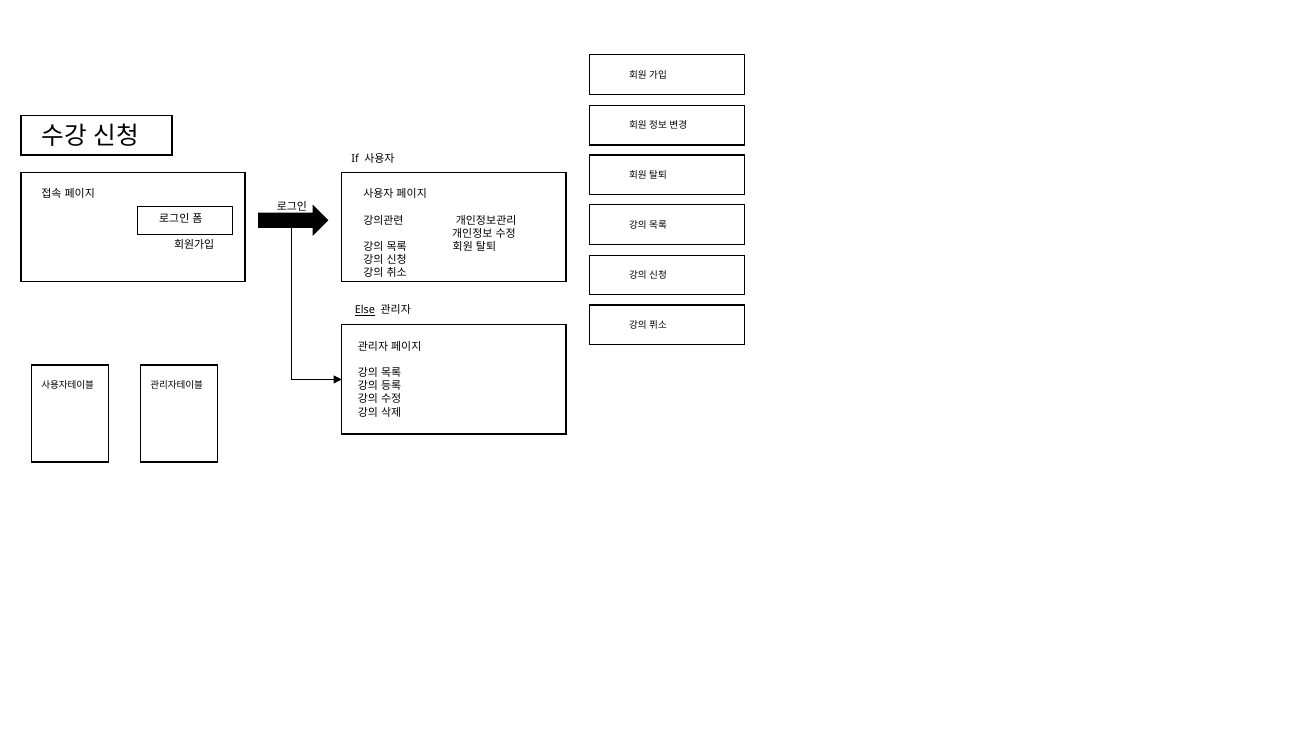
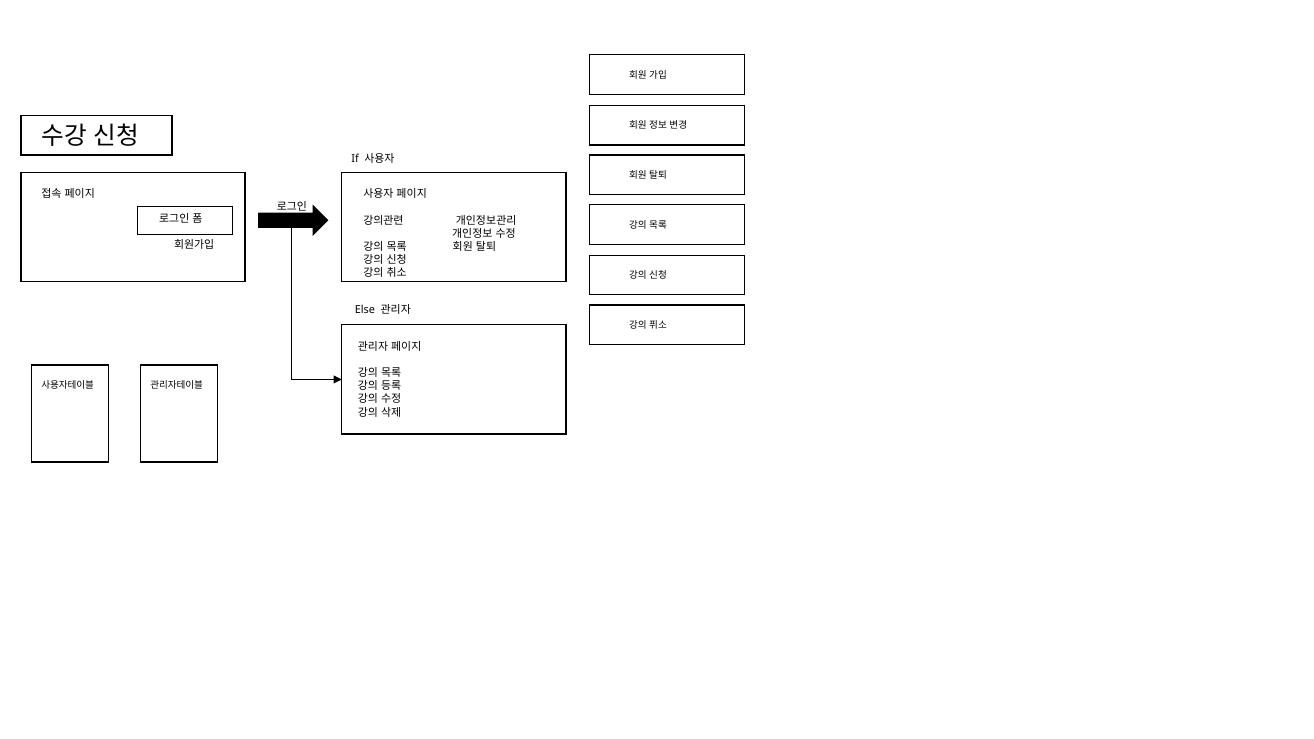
Else underline: present -> none
